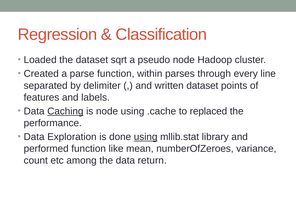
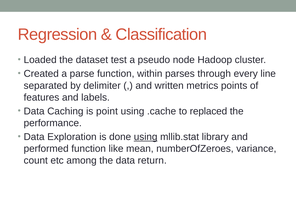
sqrt: sqrt -> test
written dataset: dataset -> metrics
Caching underline: present -> none
is node: node -> point
